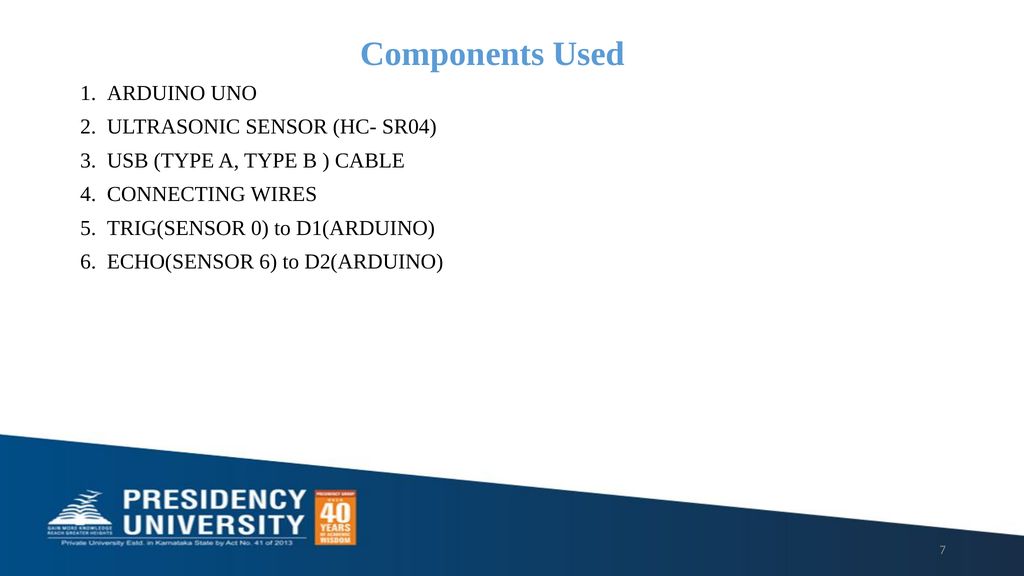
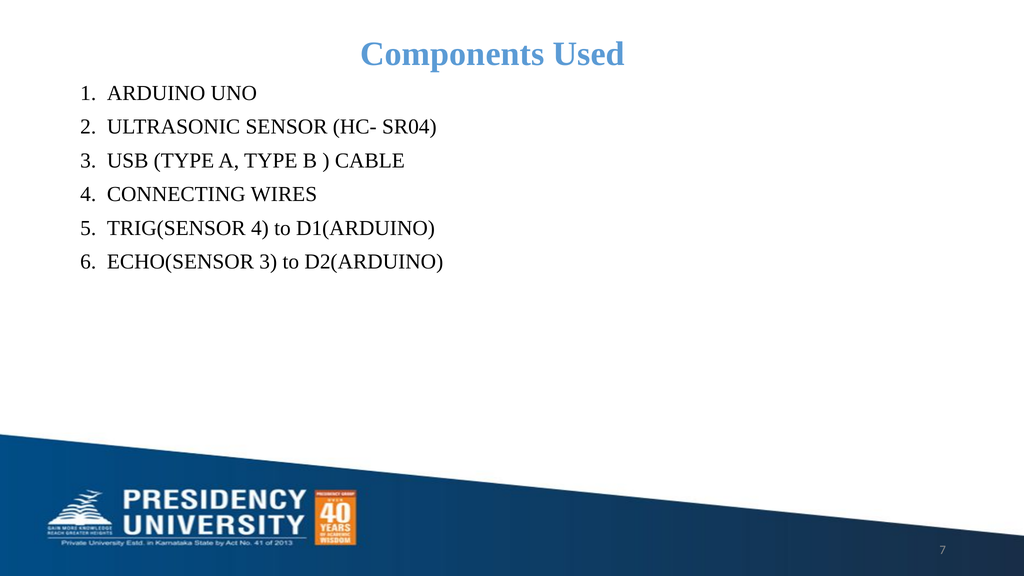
TRIG(SENSOR 0: 0 -> 4
ECHO(SENSOR 6: 6 -> 3
